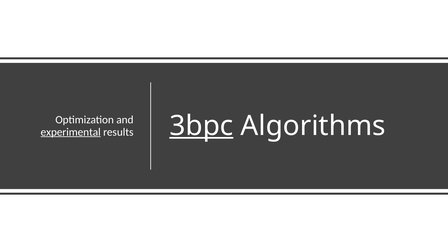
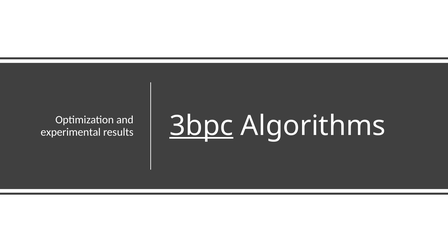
experimental underline: present -> none
